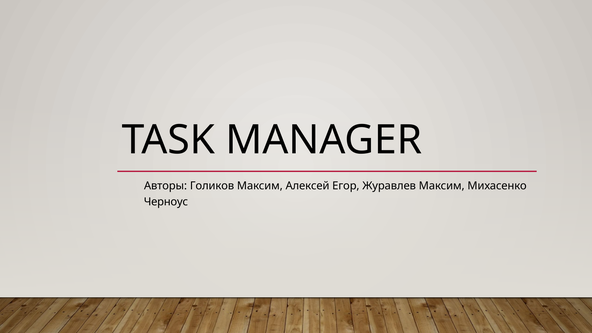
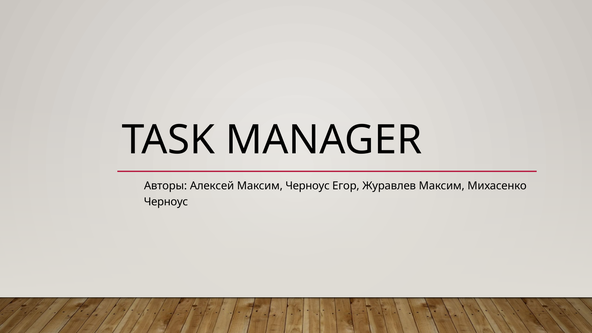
Голиков: Голиков -> Алексей
Максим Алексей: Алексей -> Черноус
